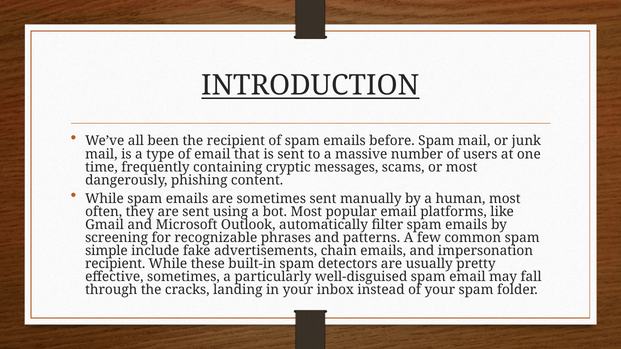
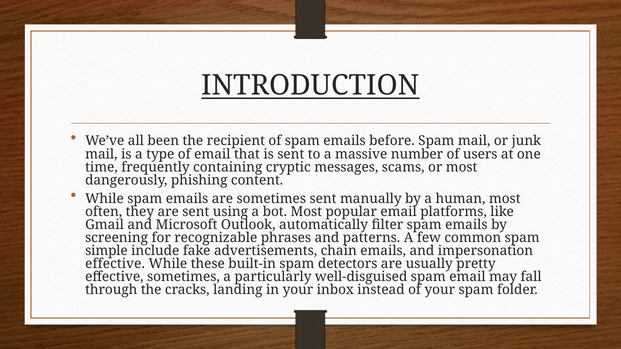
recipient at (115, 264): recipient -> effective
